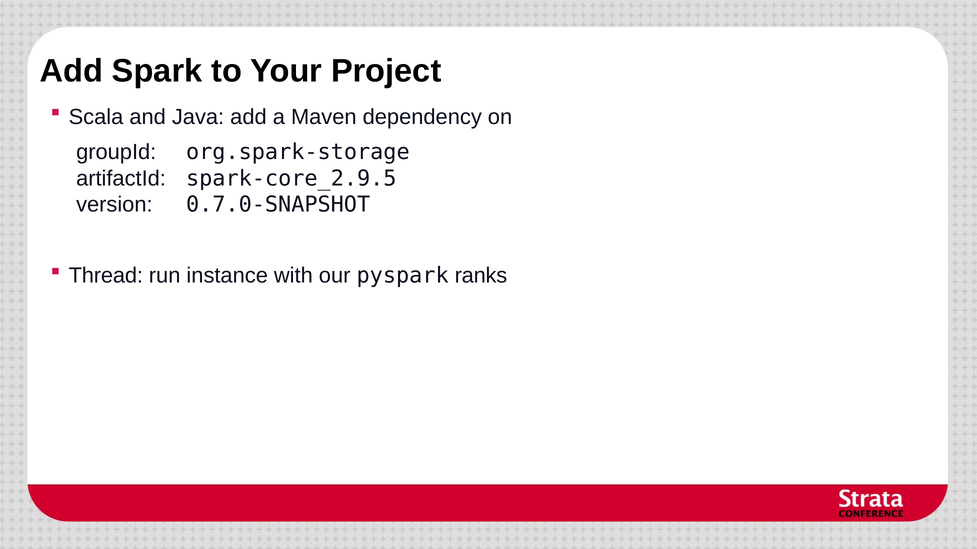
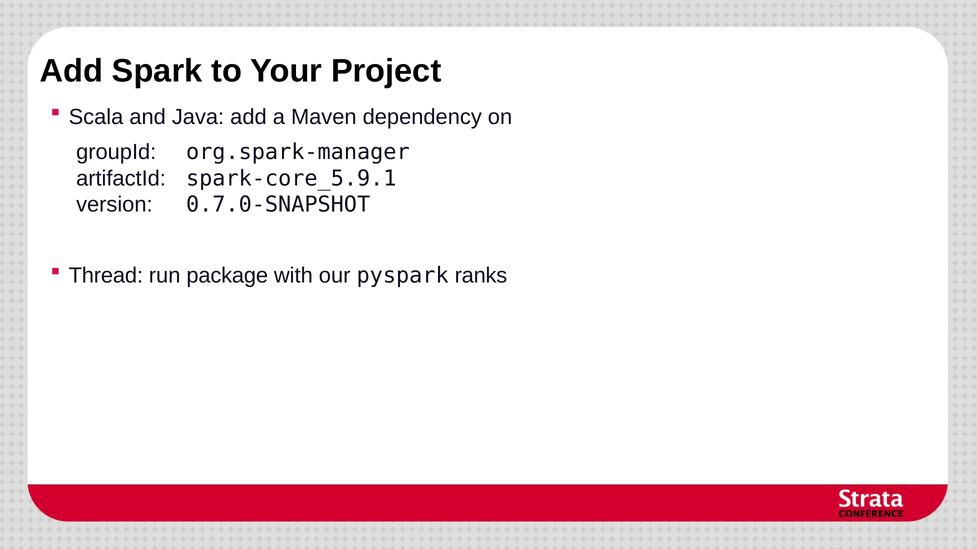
org.spark-storage: org.spark-storage -> org.spark-manager
spark-core_2.9.5: spark-core_2.9.5 -> spark-core_5.9.1
instance: instance -> package
